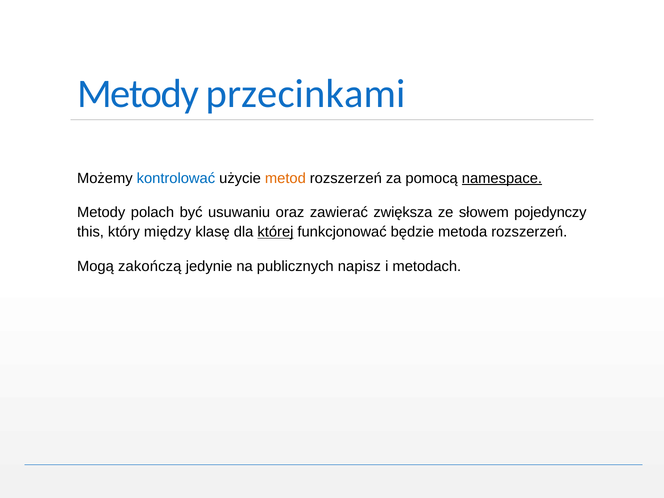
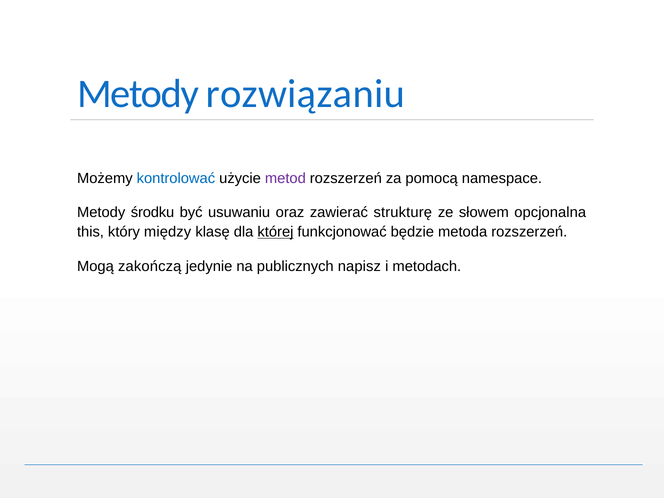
przecinkami: przecinkami -> rozwiązaniu
metod colour: orange -> purple
namespace underline: present -> none
polach: polach -> środku
zwiększa: zwiększa -> strukturę
pojedynczy: pojedynczy -> opcjonalna
